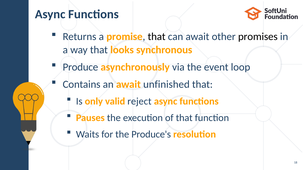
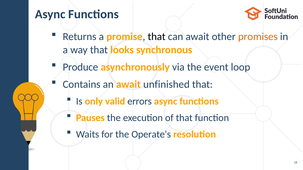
promises colour: black -> orange
reject: reject -> errors
Produce's: Produce's -> Operate's
